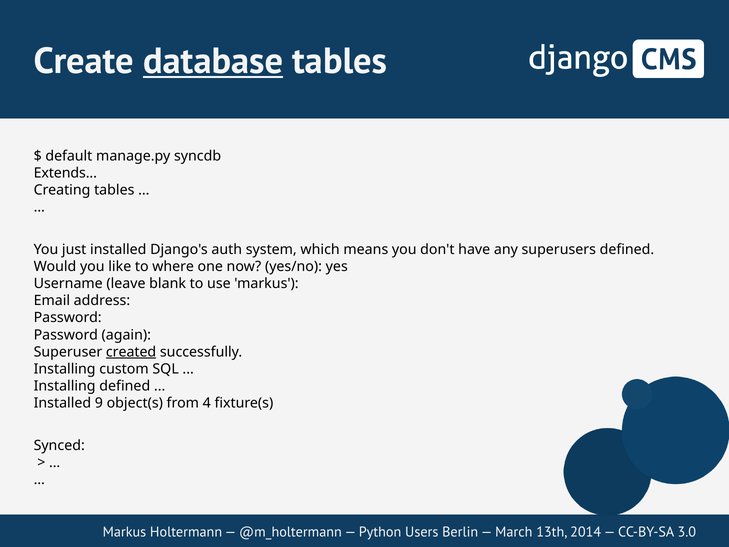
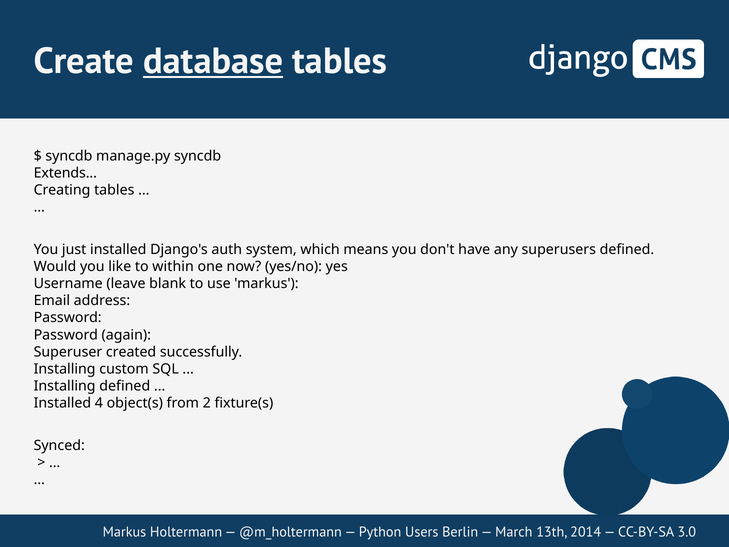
default at (69, 156): default -> syncdb
where: where -> within
created underline: present -> none
9: 9 -> 4
4: 4 -> 2
